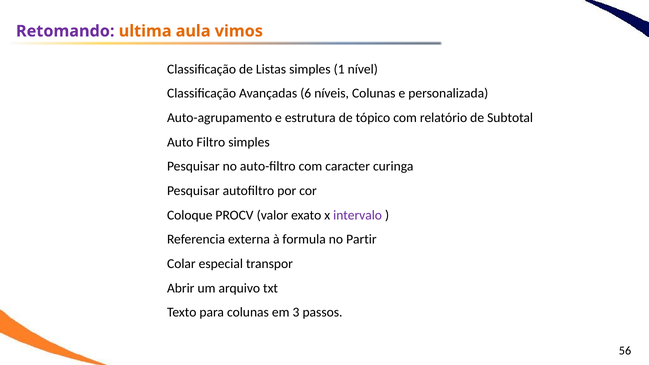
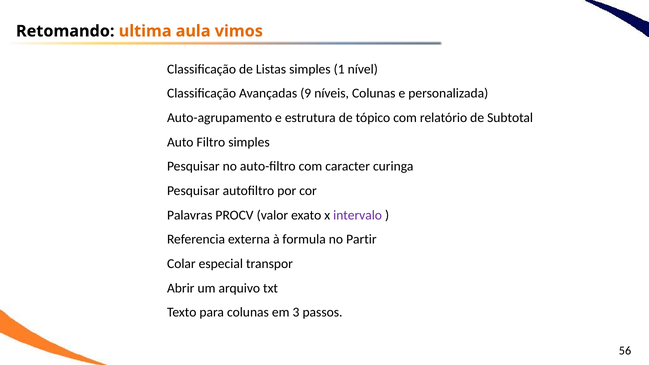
Retomando colour: purple -> black
6: 6 -> 9
Coloque: Coloque -> Palavras
